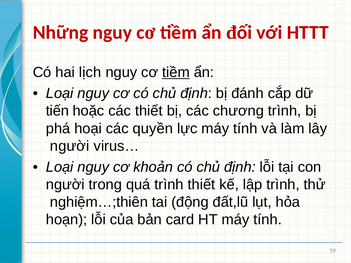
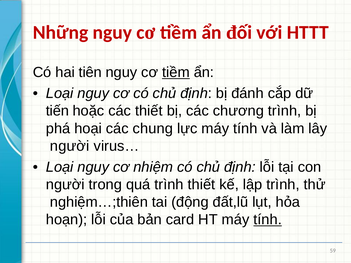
lịch: lịch -> tiên
quyền: quyền -> chung
khoản: khoản -> nhiệm
tính at (268, 220) underline: none -> present
